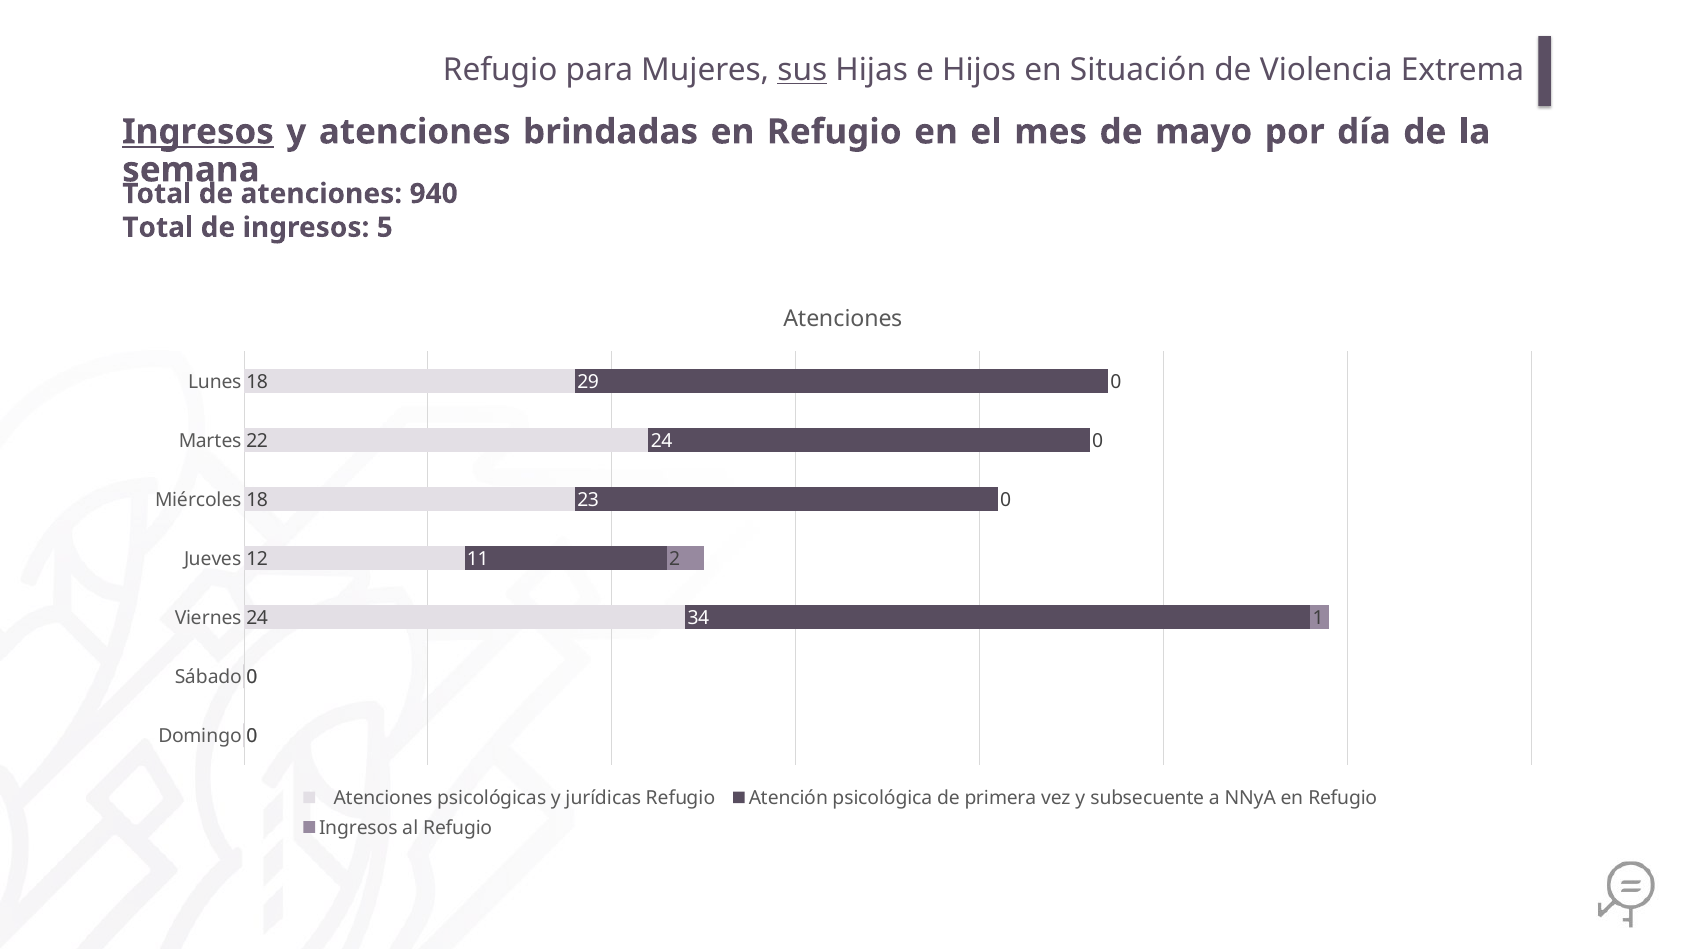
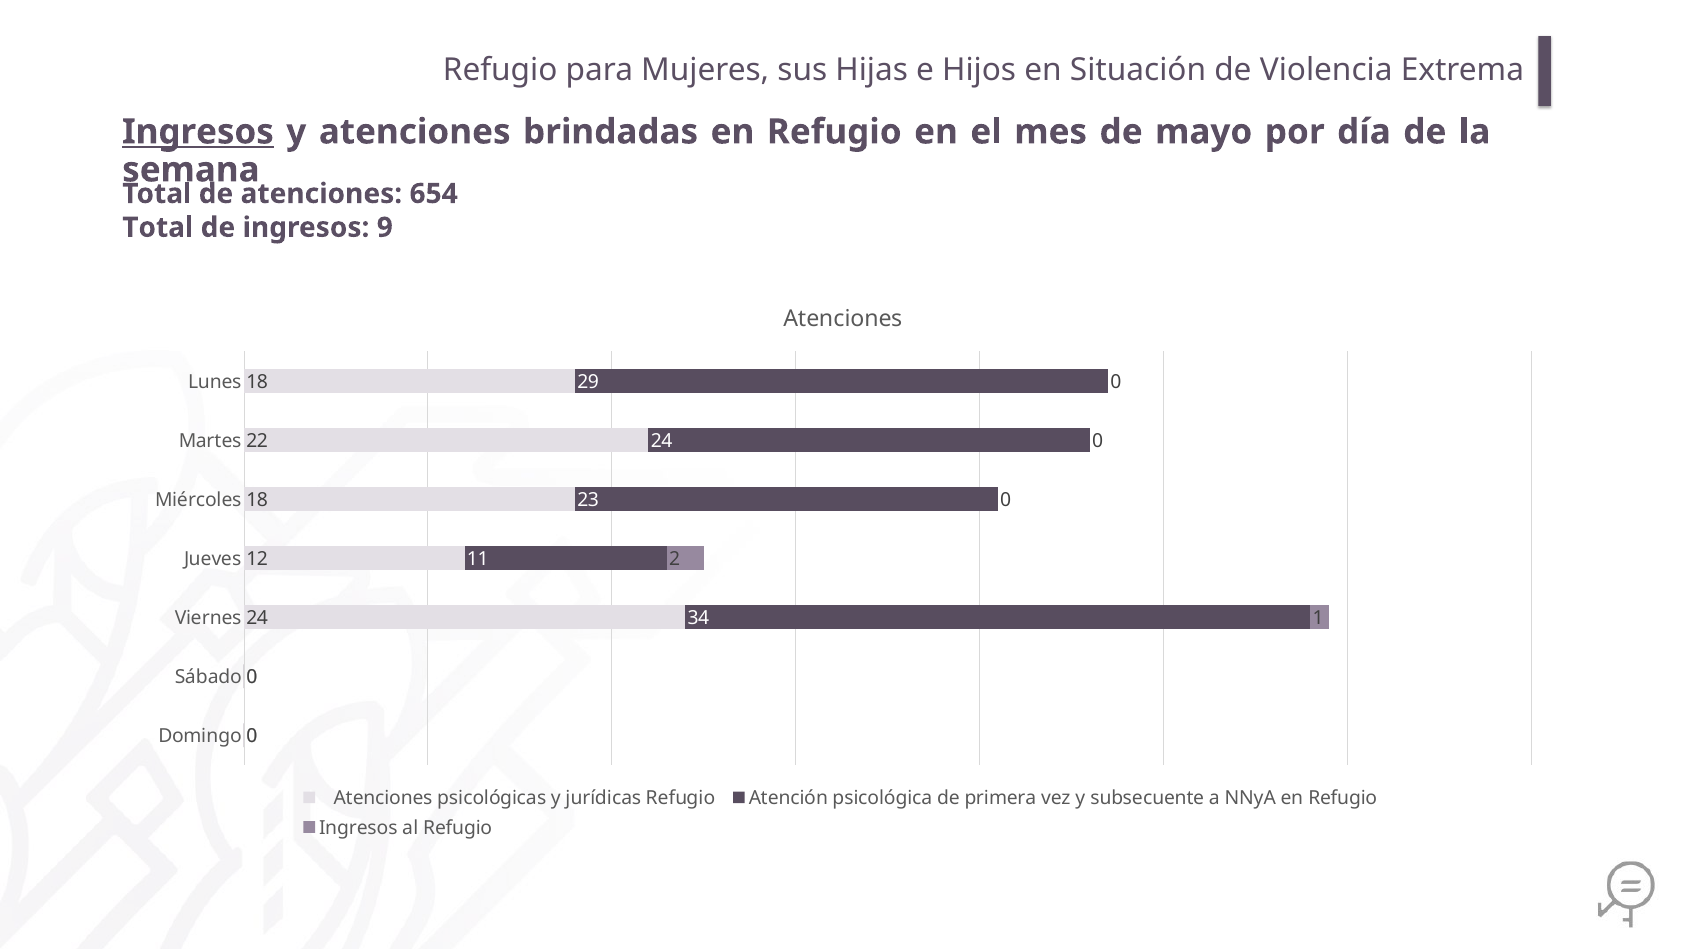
sus underline: present -> none
940: 940 -> 654
5: 5 -> 9
